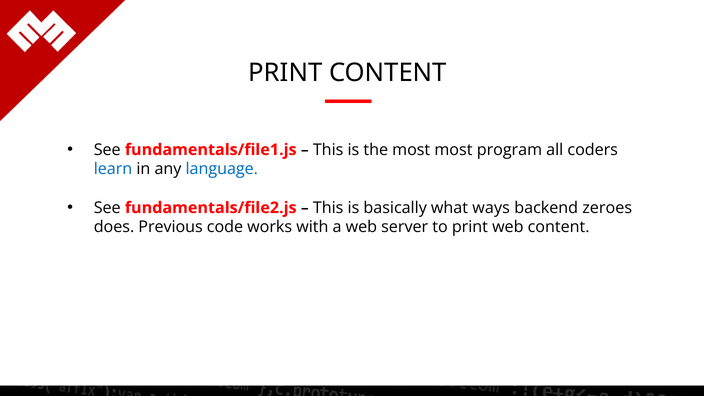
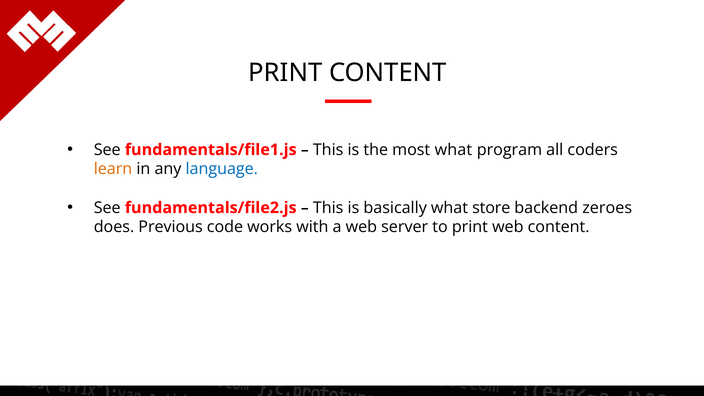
most most: most -> what
learn colour: blue -> orange
ways: ways -> store
